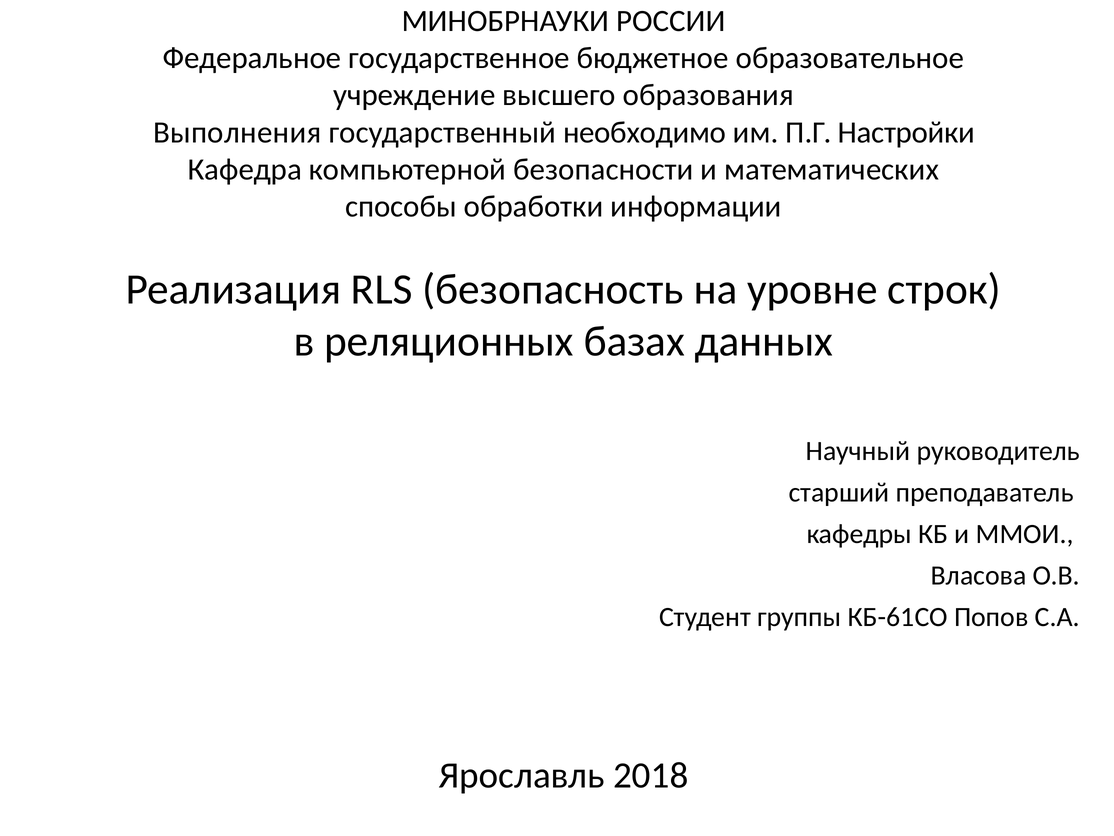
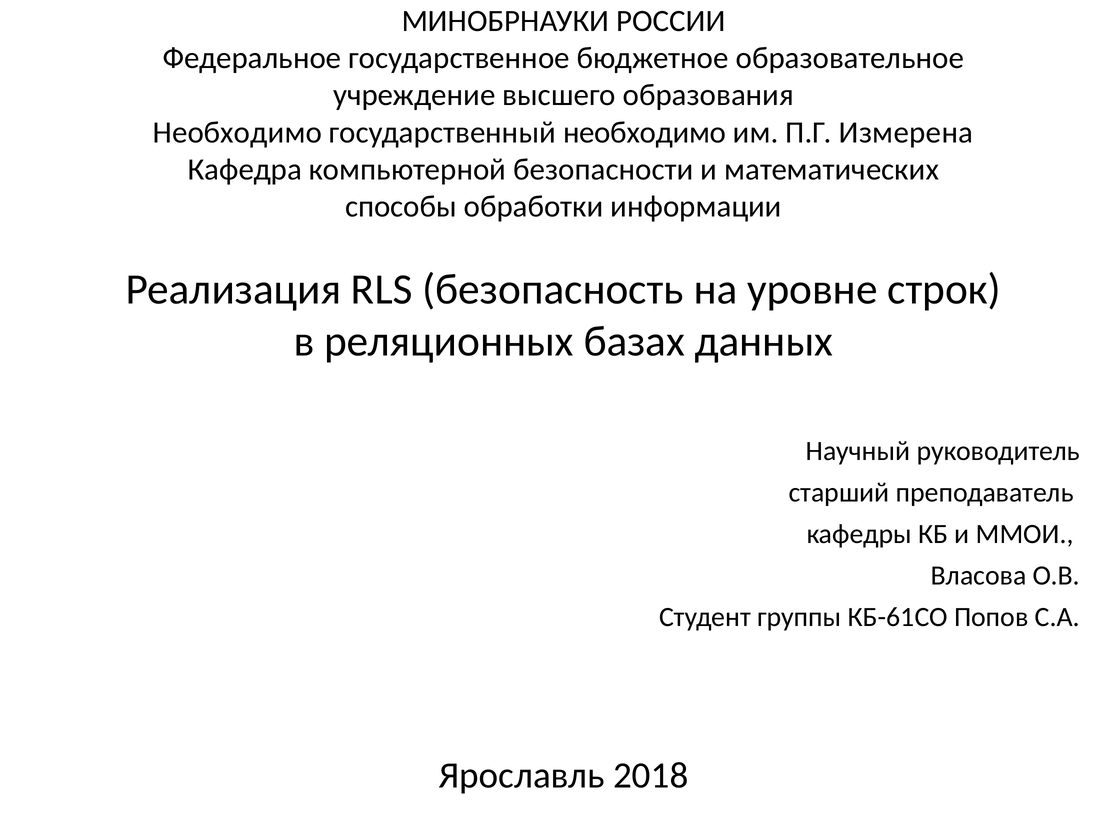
Выполнения at (237, 132): Выполнения -> Необходимо
Настройки: Настройки -> Измерена
